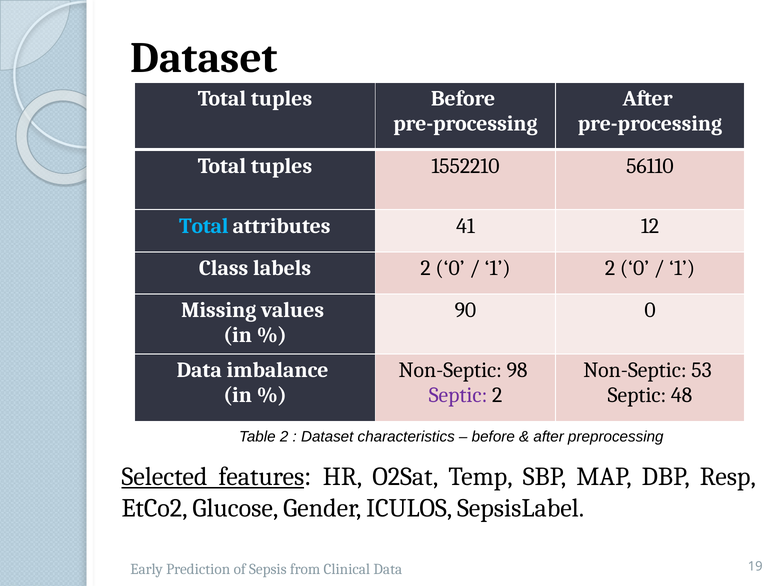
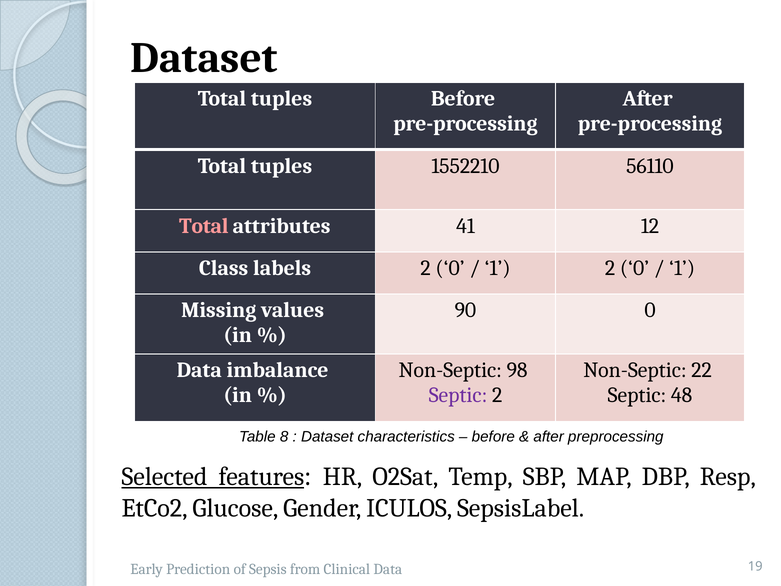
Total at (204, 226) colour: light blue -> pink
53: 53 -> 22
Table 2: 2 -> 8
